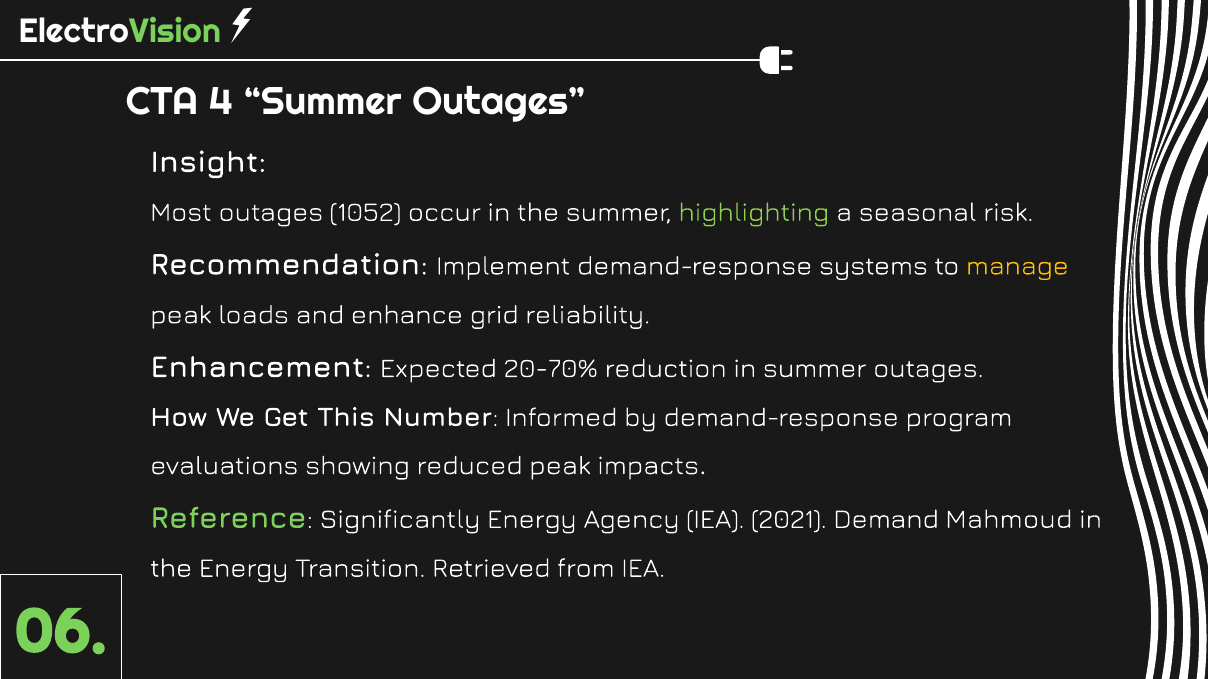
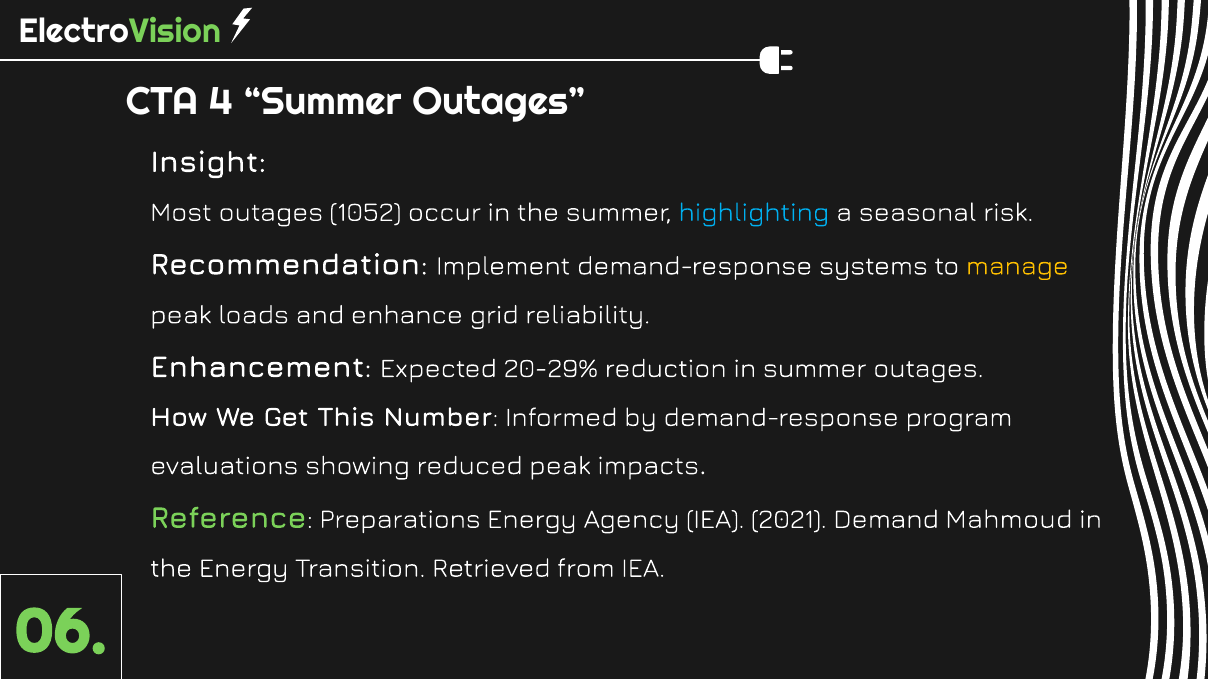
highlighting colour: light green -> light blue
20-70%: 20-70% -> 20-29%
Significantly: Significantly -> Preparations
